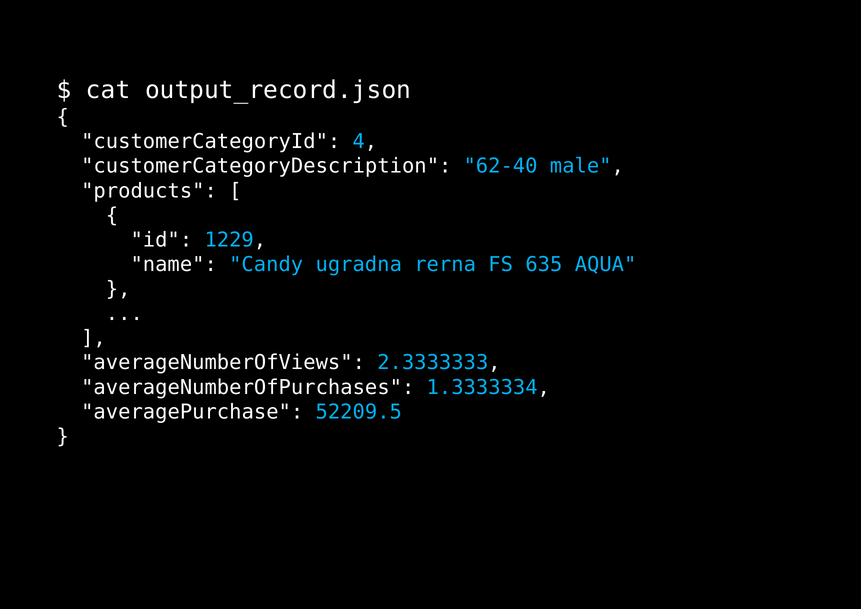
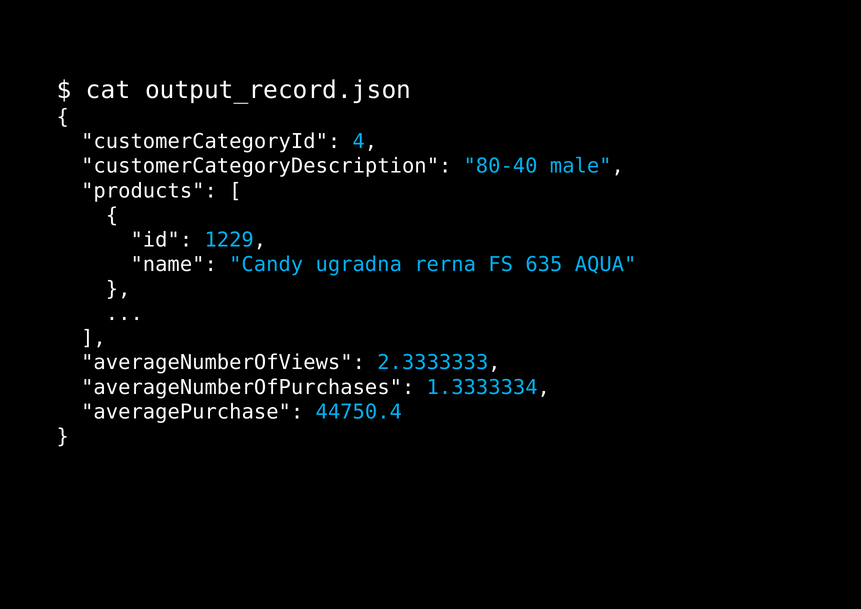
62-40: 62-40 -> 80-40
52209.5: 52209.5 -> 44750.4
